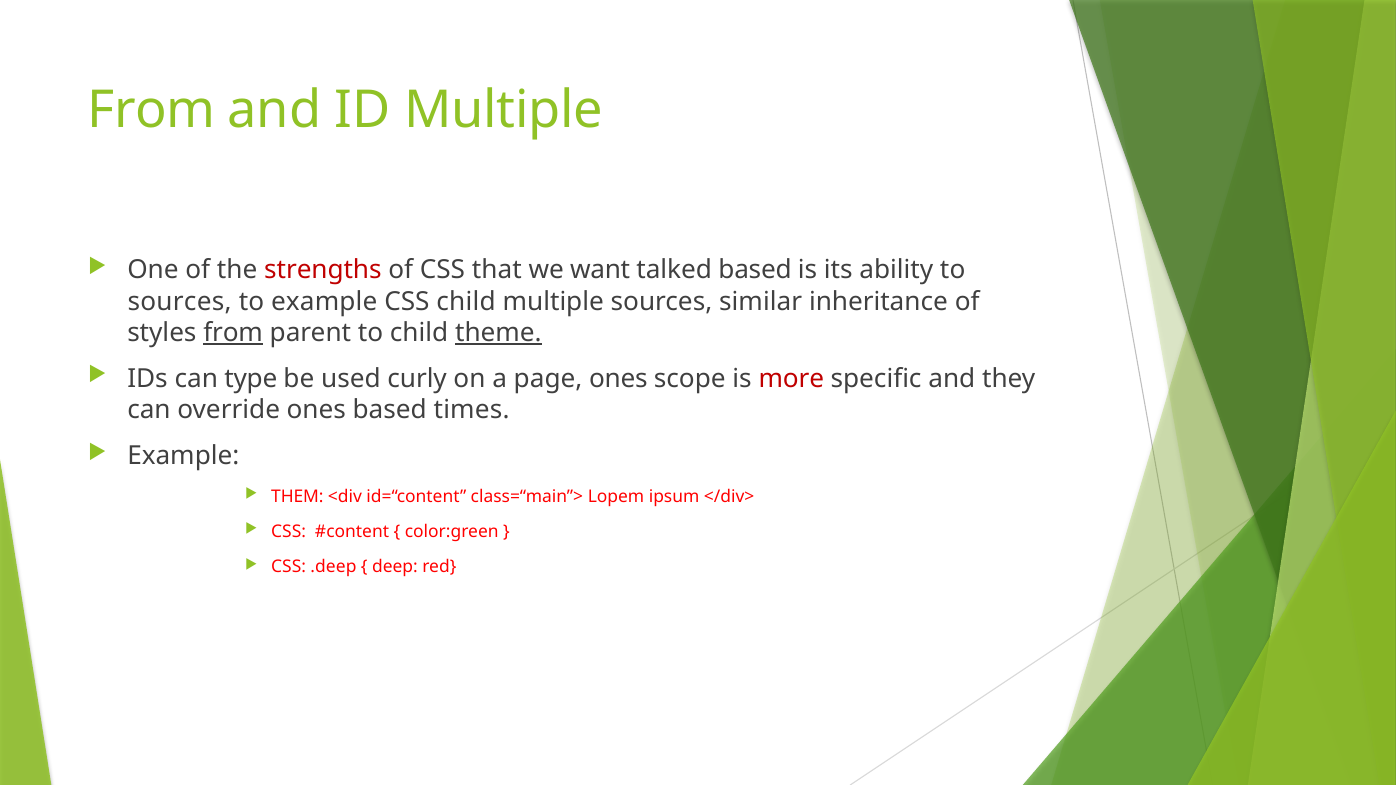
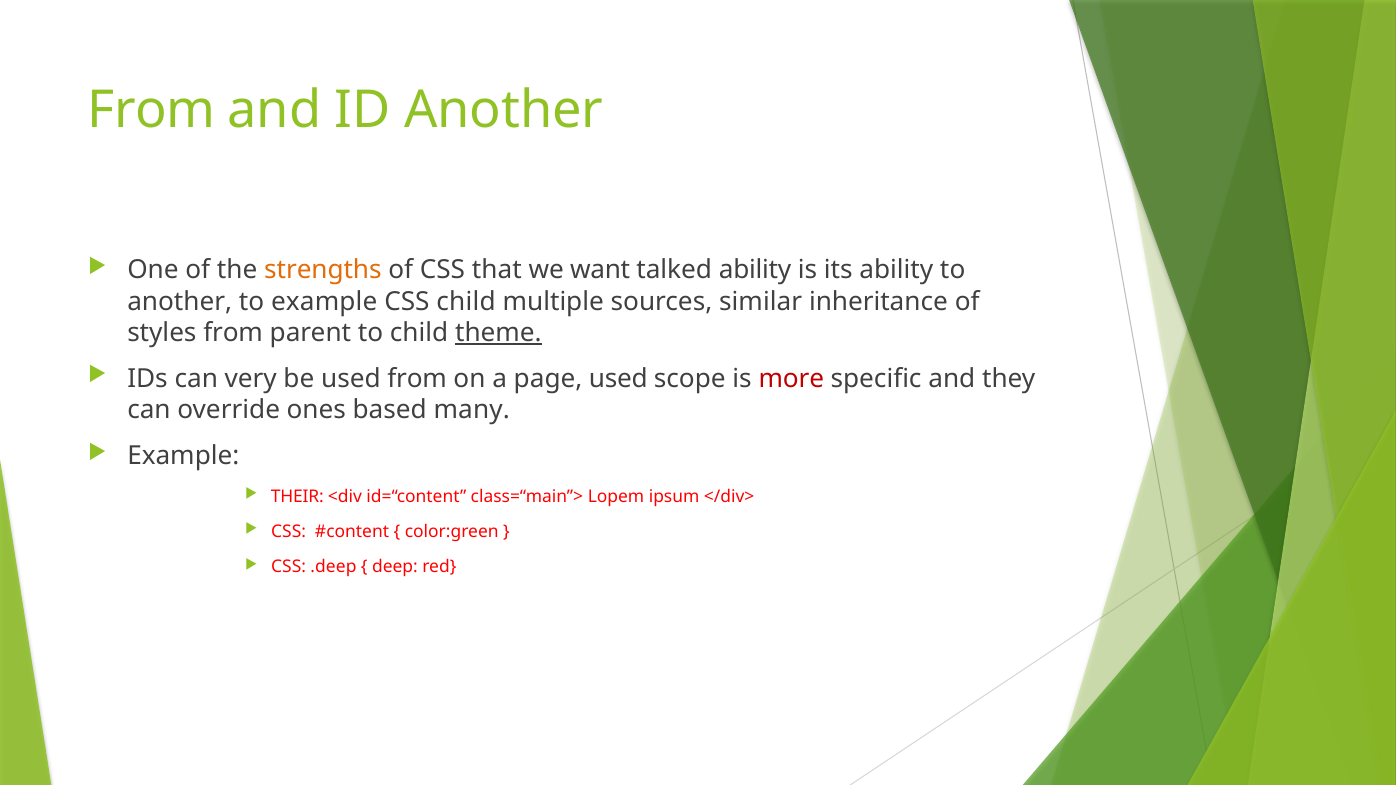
ID Multiple: Multiple -> Another
strengths colour: red -> orange
talked based: based -> ability
sources at (180, 302): sources -> another
from at (233, 333) underline: present -> none
type: type -> very
used curly: curly -> from
page ones: ones -> used
times: times -> many
THEM: THEM -> THEIR
